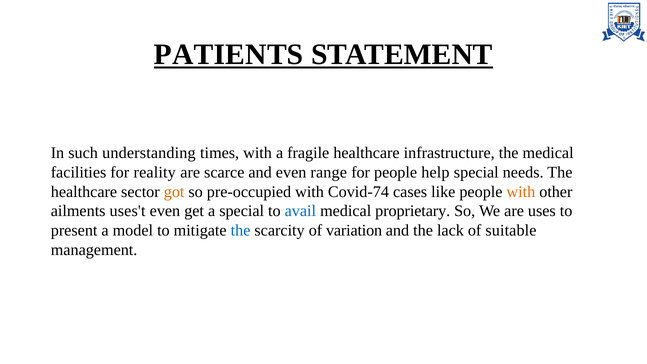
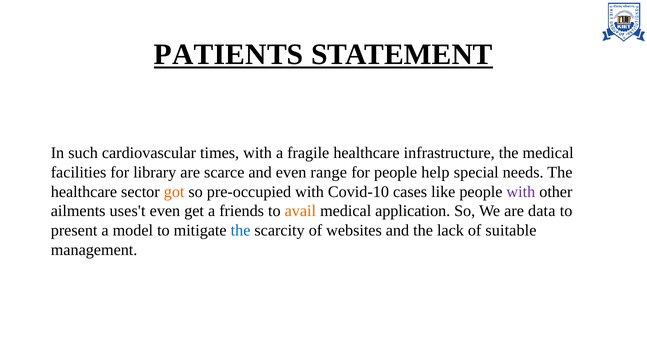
understanding: understanding -> cardiovascular
reality: reality -> library
Covid-74: Covid-74 -> Covid-10
with at (521, 192) colour: orange -> purple
a special: special -> friends
avail colour: blue -> orange
proprietary: proprietary -> application
uses: uses -> data
variation: variation -> websites
